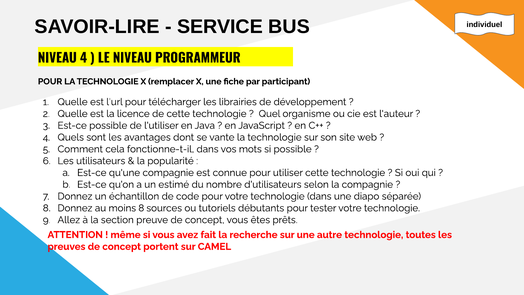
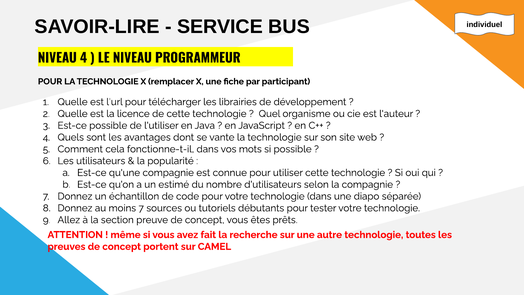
moins 8: 8 -> 7
